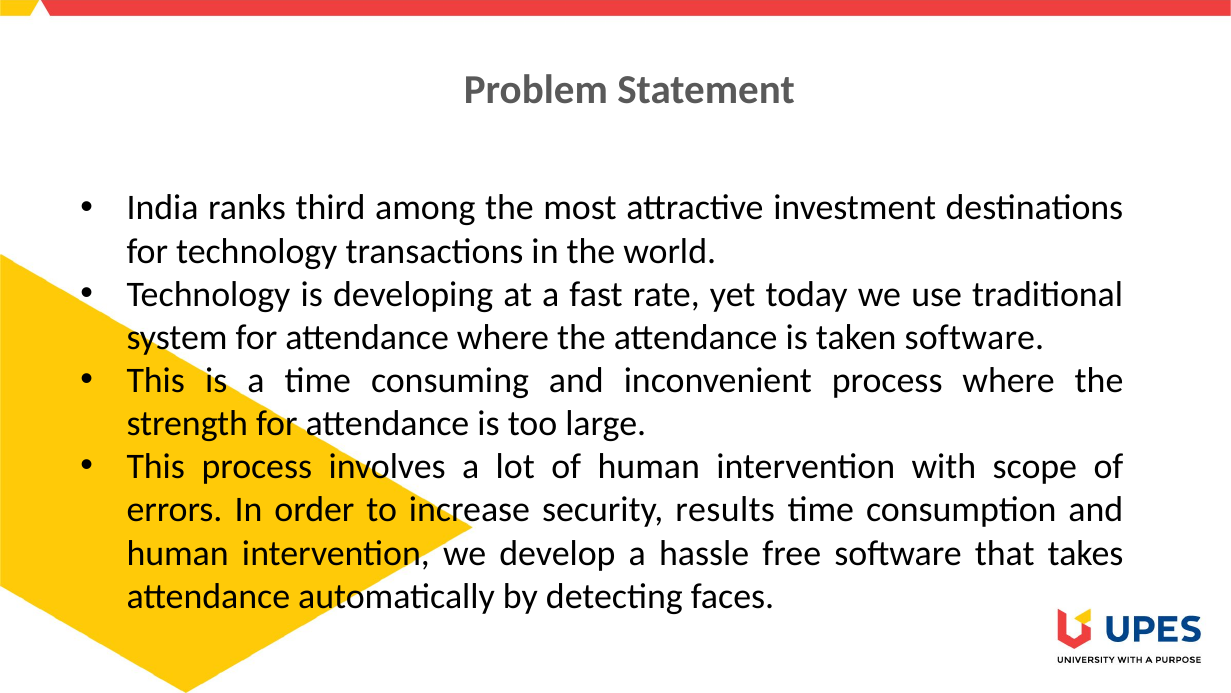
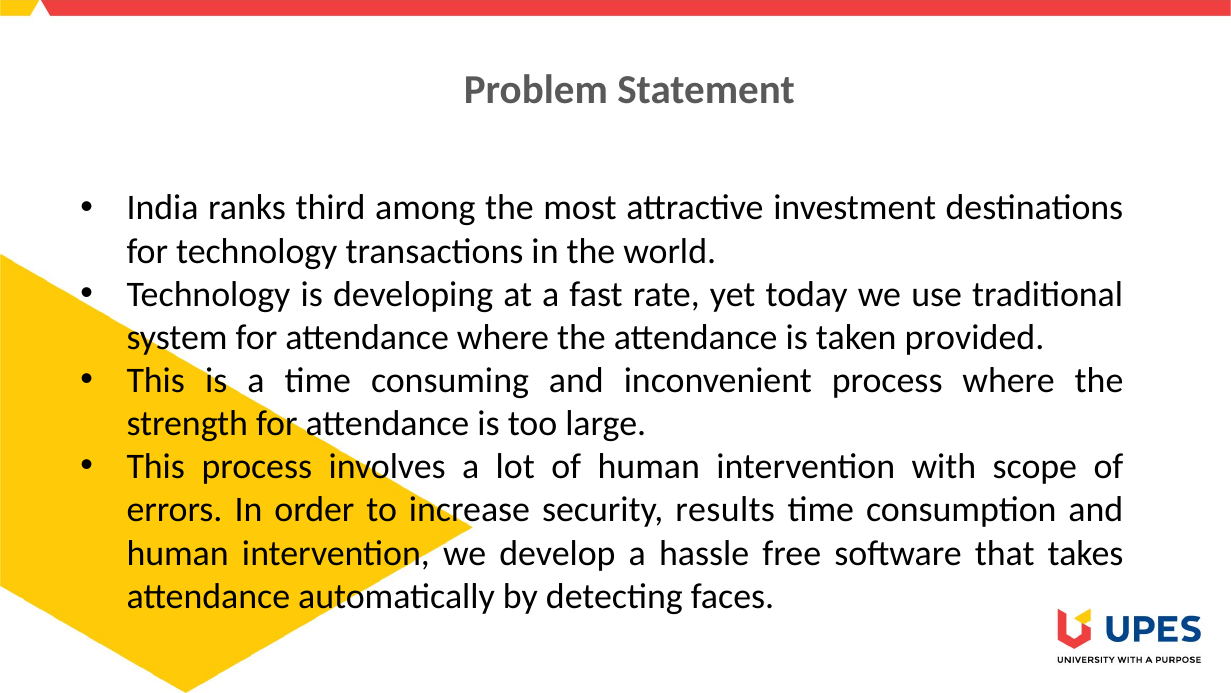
taken software: software -> provided
